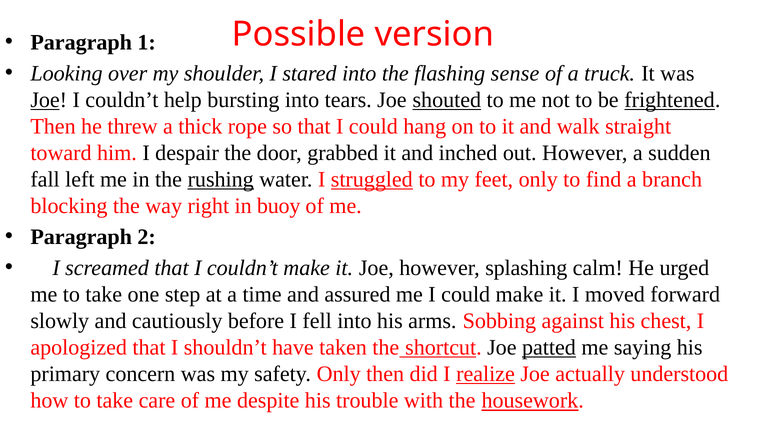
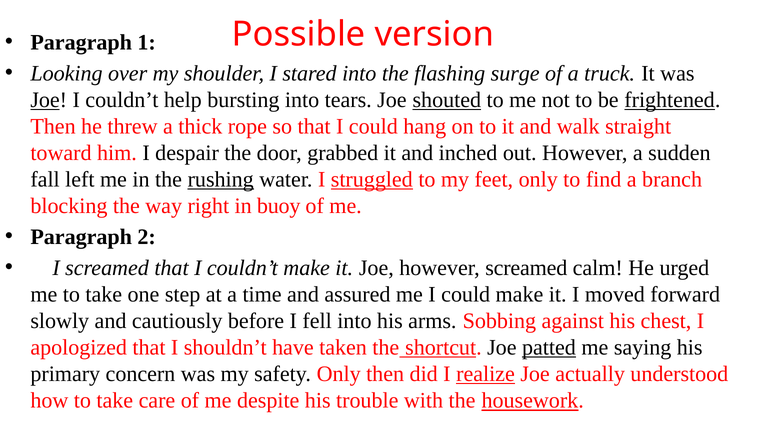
sense: sense -> surge
however splashing: splashing -> screamed
